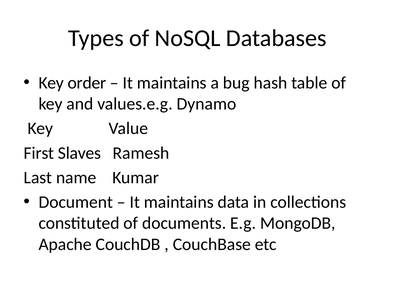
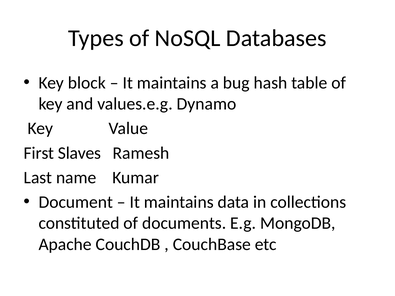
order: order -> block
